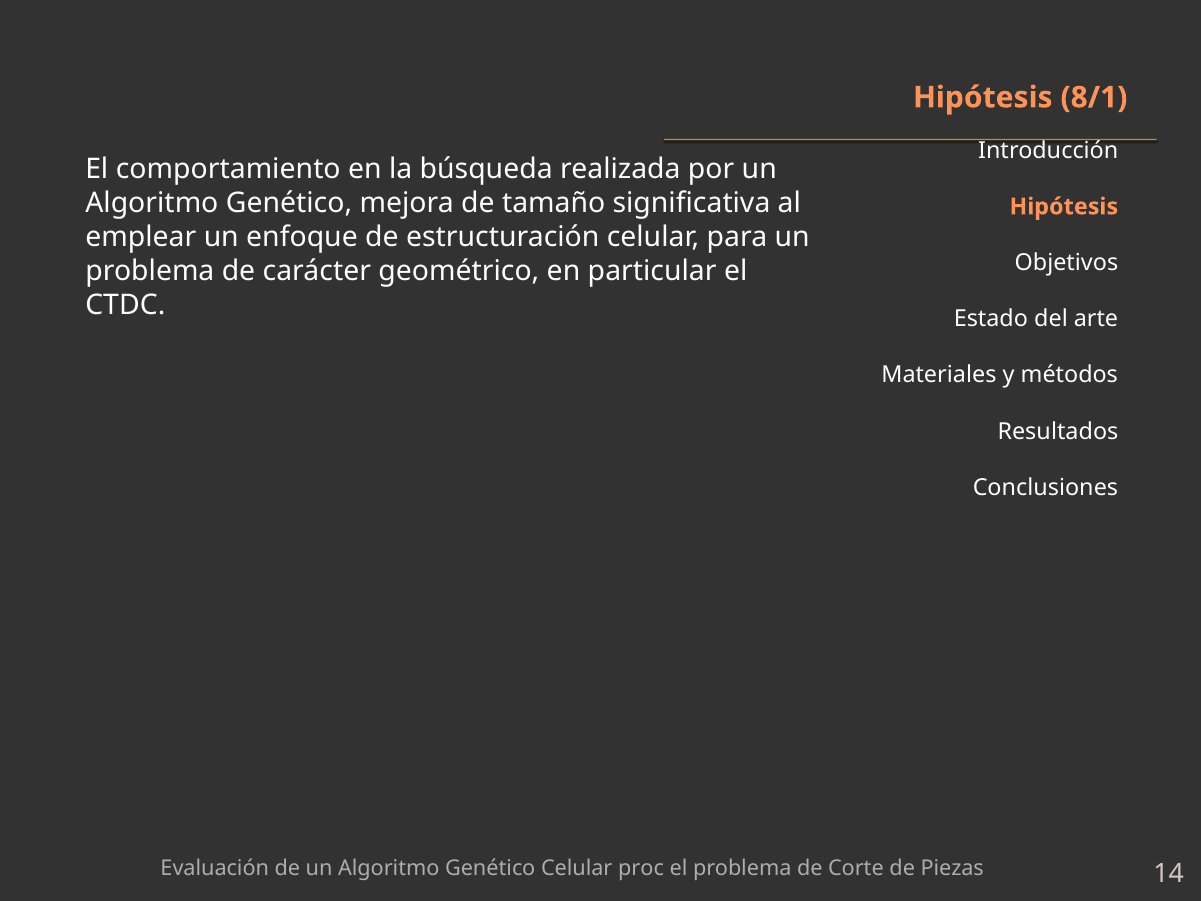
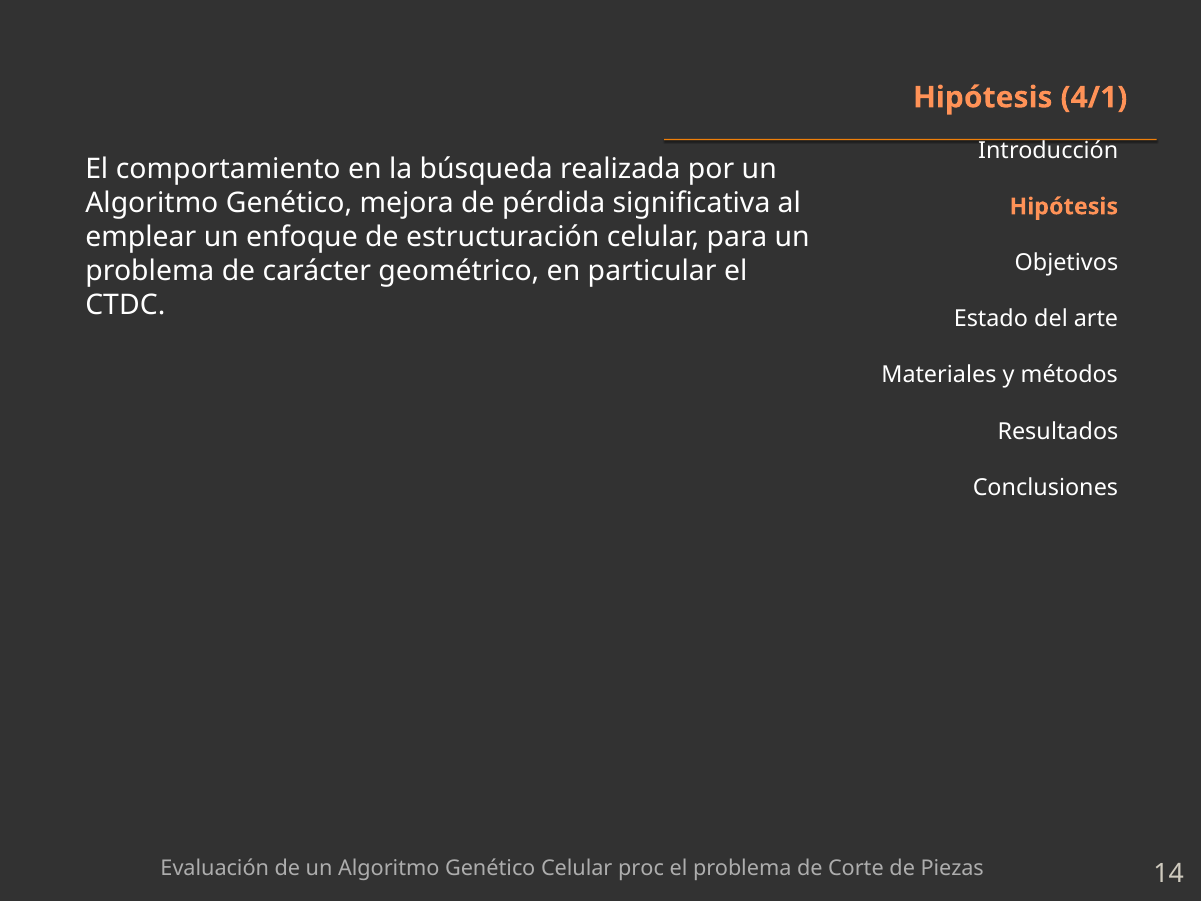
8/1: 8/1 -> 4/1
tamaño: tamaño -> pérdida
